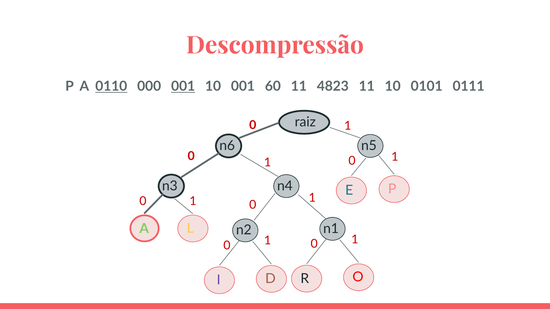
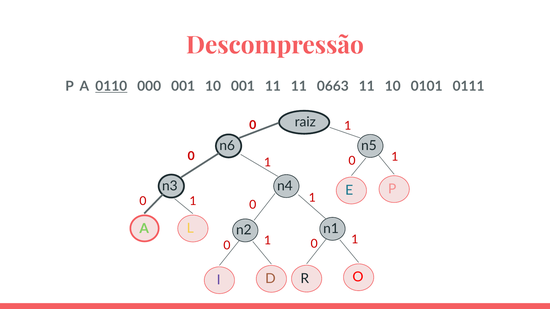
001 at (183, 86) underline: present -> none
001 60: 60 -> 11
4823: 4823 -> 0663
